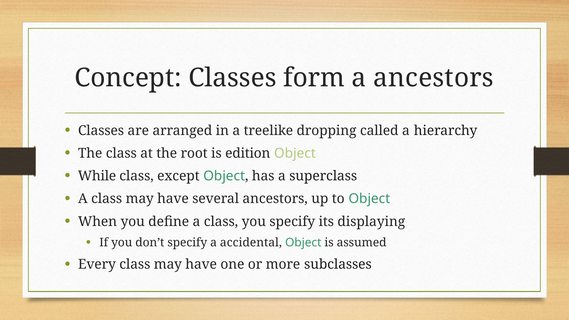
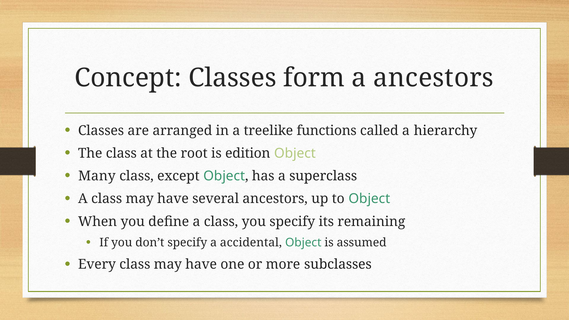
dropping: dropping -> functions
While: While -> Many
displaying: displaying -> remaining
